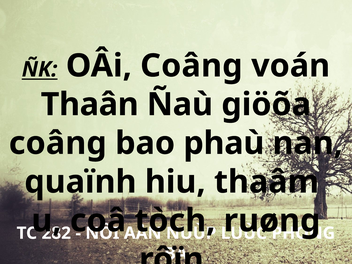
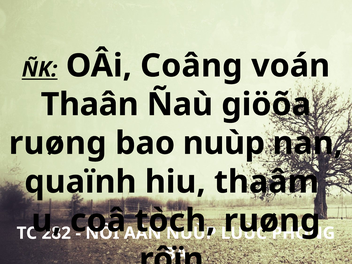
coâng at (58, 143): coâng -> ruøng
bao phaù: phaù -> nuùp
